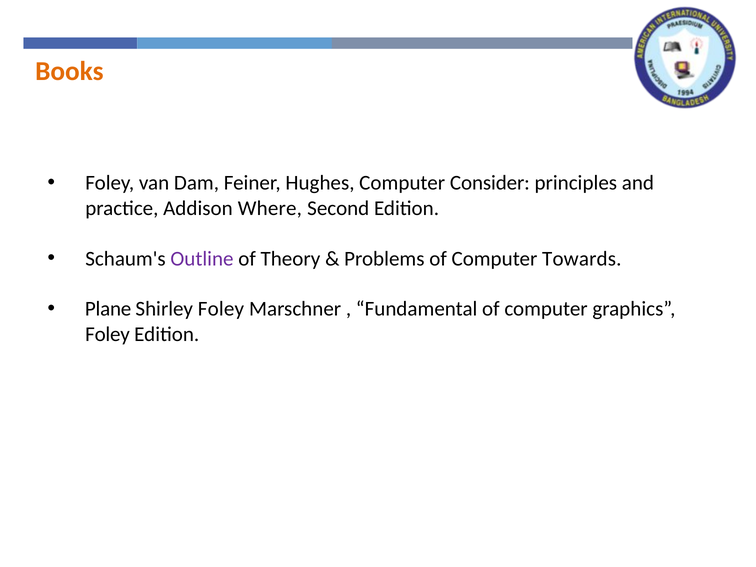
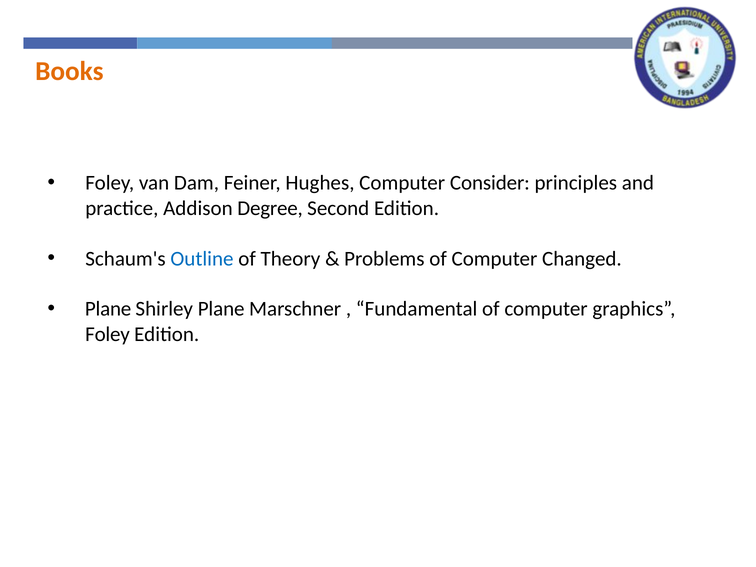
Where: Where -> Degree
Outline colour: purple -> blue
Towards: Towards -> Changed
Shirley Foley: Foley -> Plane
